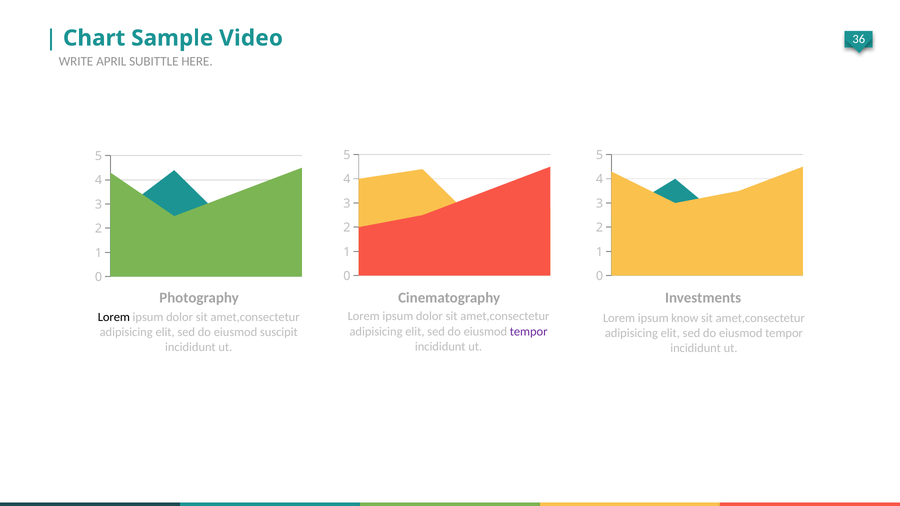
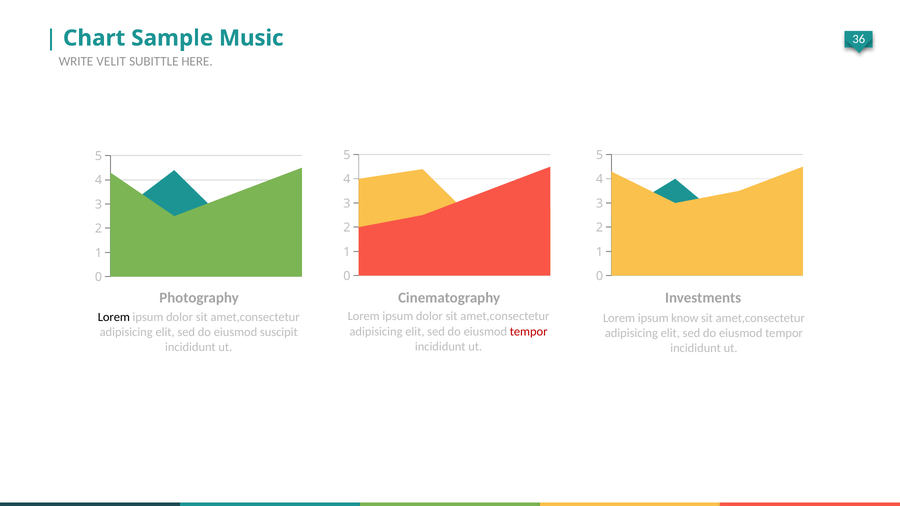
Video: Video -> Music
APRIL: APRIL -> VELIT
tempor at (529, 332) colour: purple -> red
